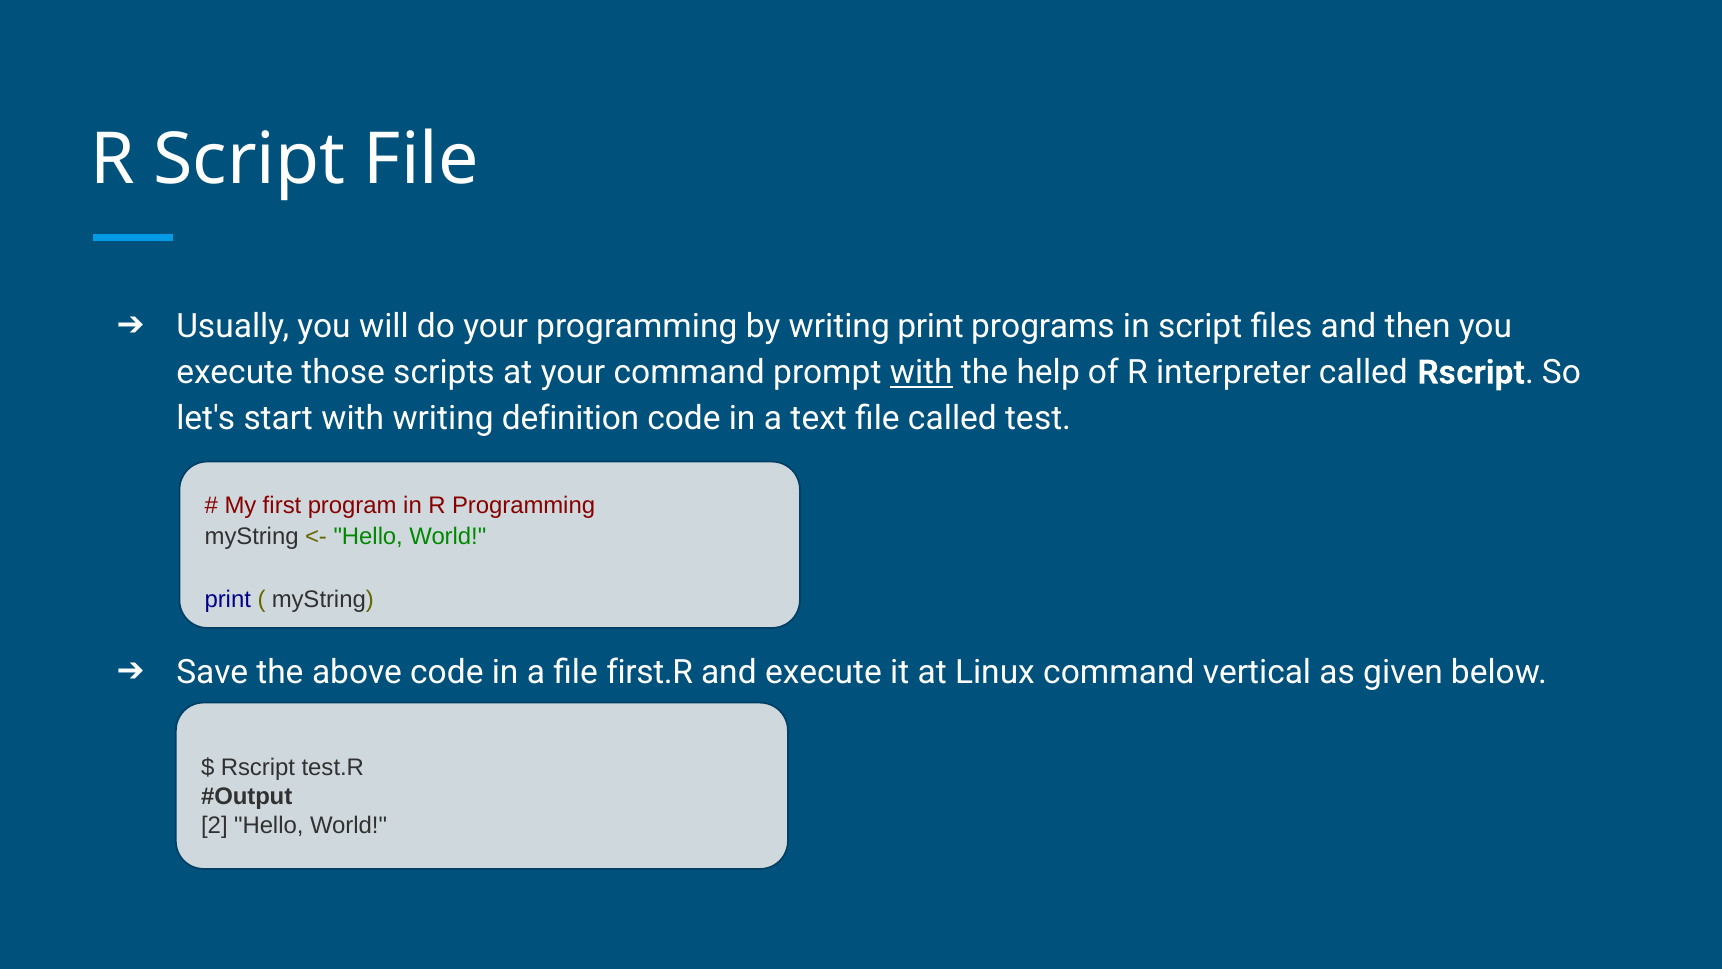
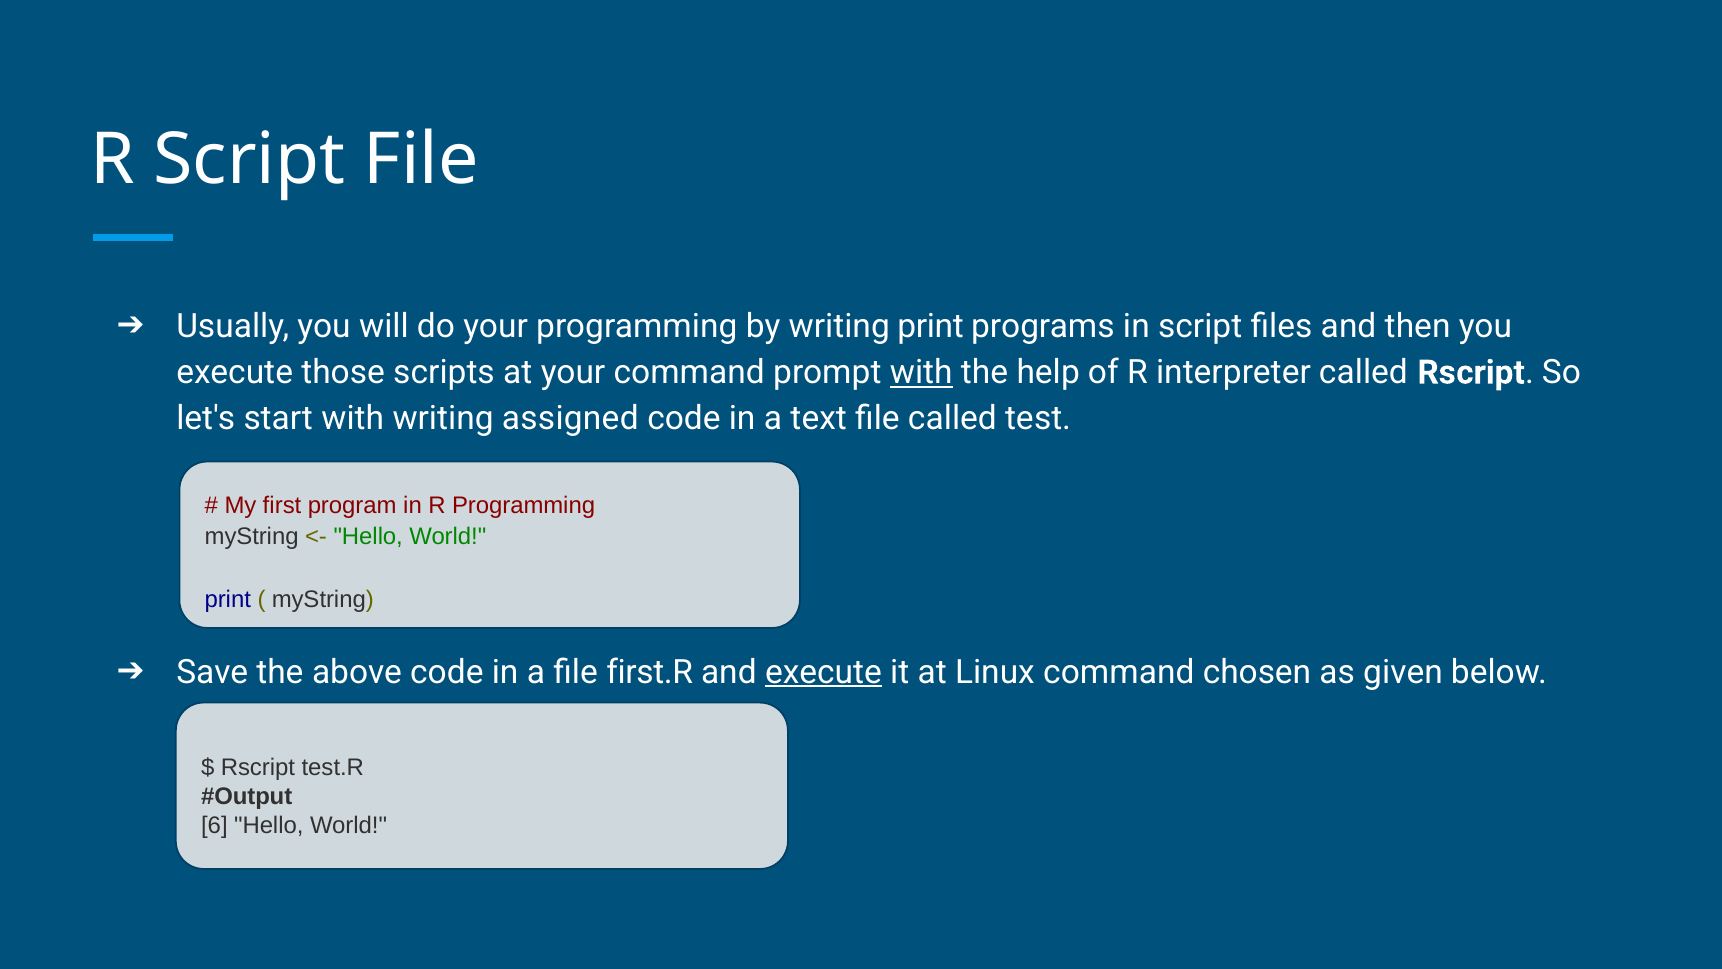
definition: definition -> assigned
execute at (823, 672) underline: none -> present
vertical: vertical -> chosen
2: 2 -> 6
